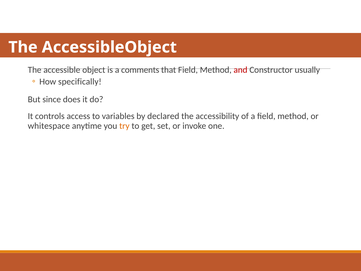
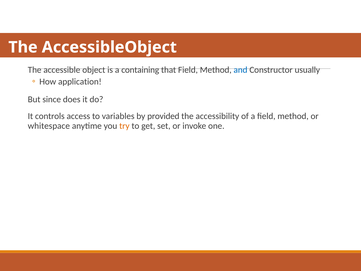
comments: comments -> containing
and colour: red -> blue
specifically: specifically -> application
declared: declared -> provided
